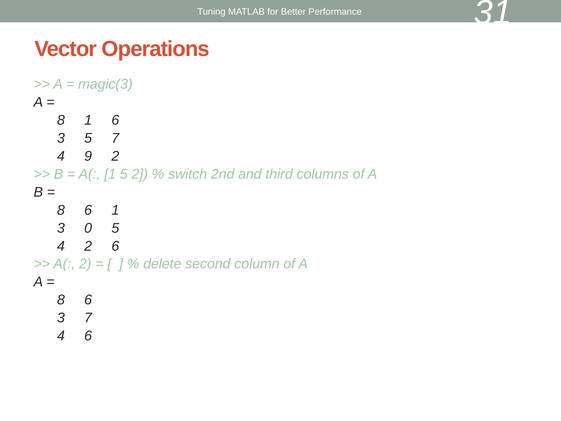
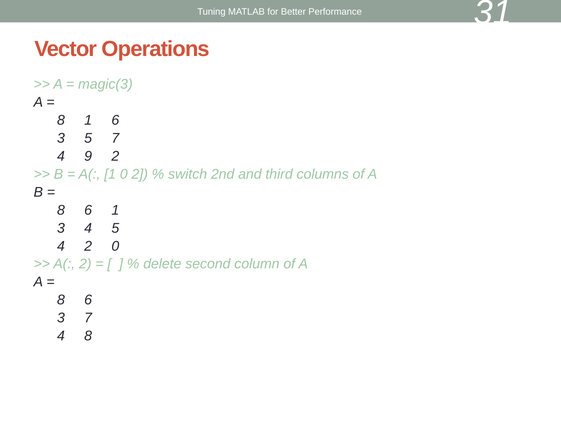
1 5: 5 -> 0
3 0: 0 -> 4
2 6: 6 -> 0
4 6: 6 -> 8
